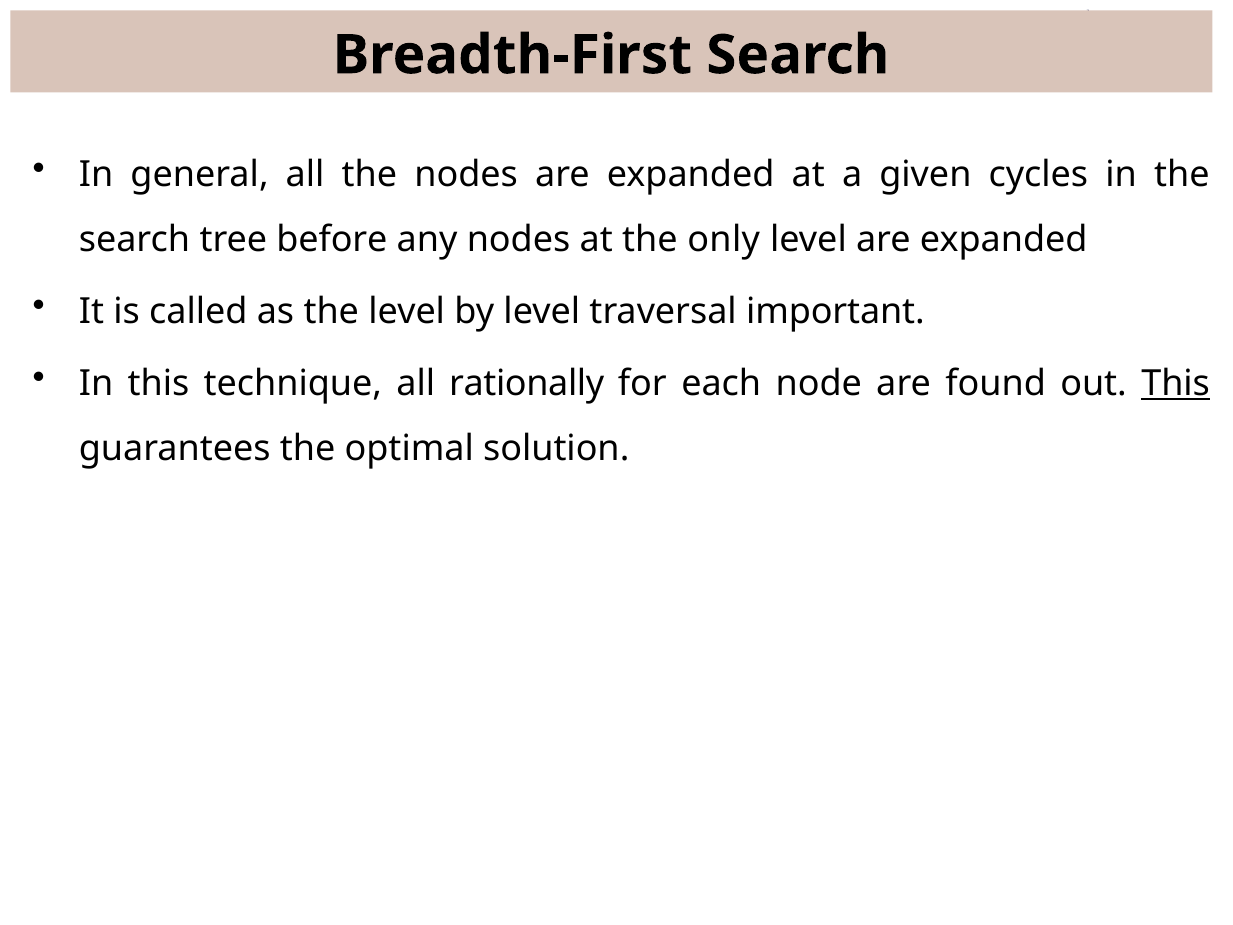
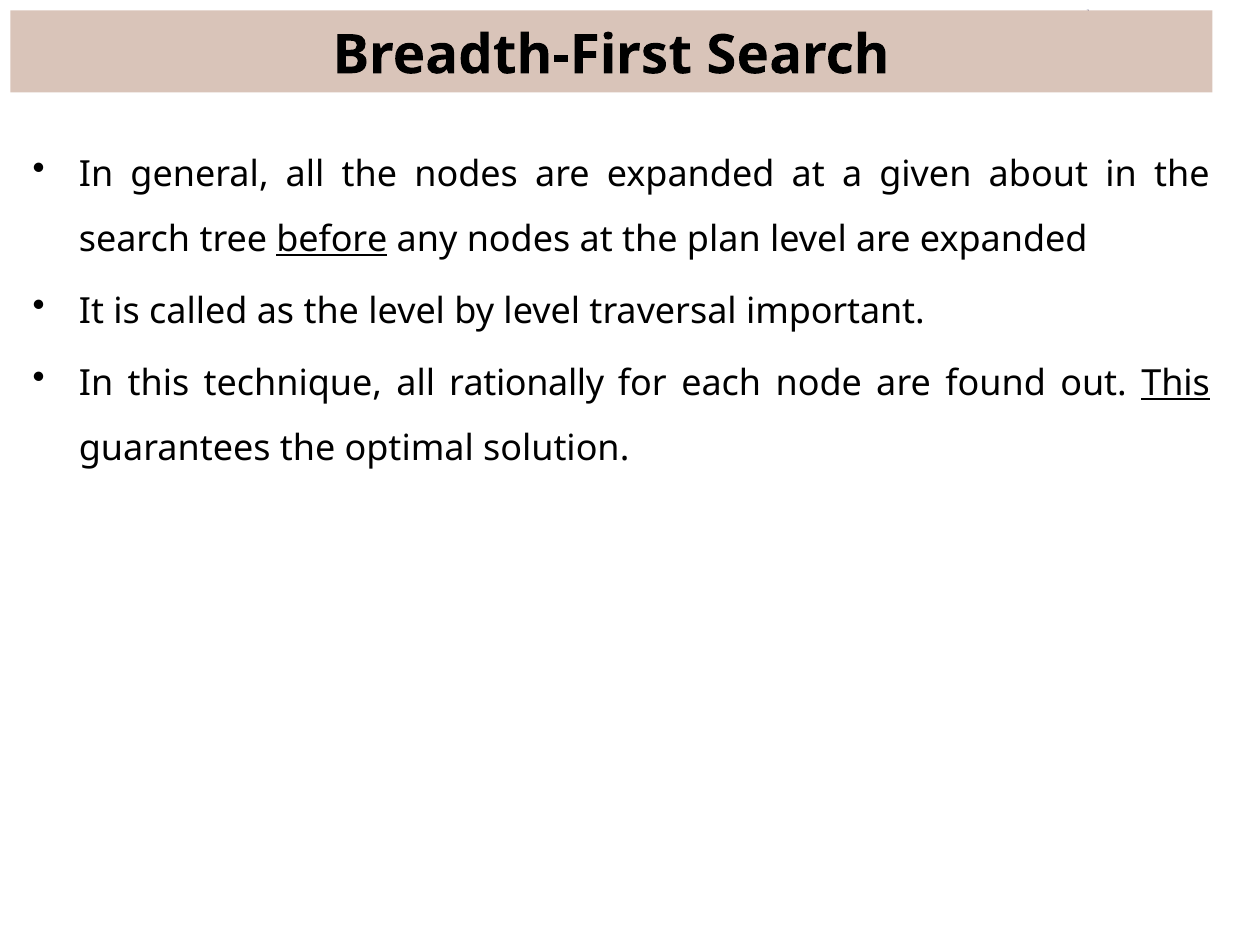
cycles: cycles -> about
before underline: none -> present
only: only -> plan
